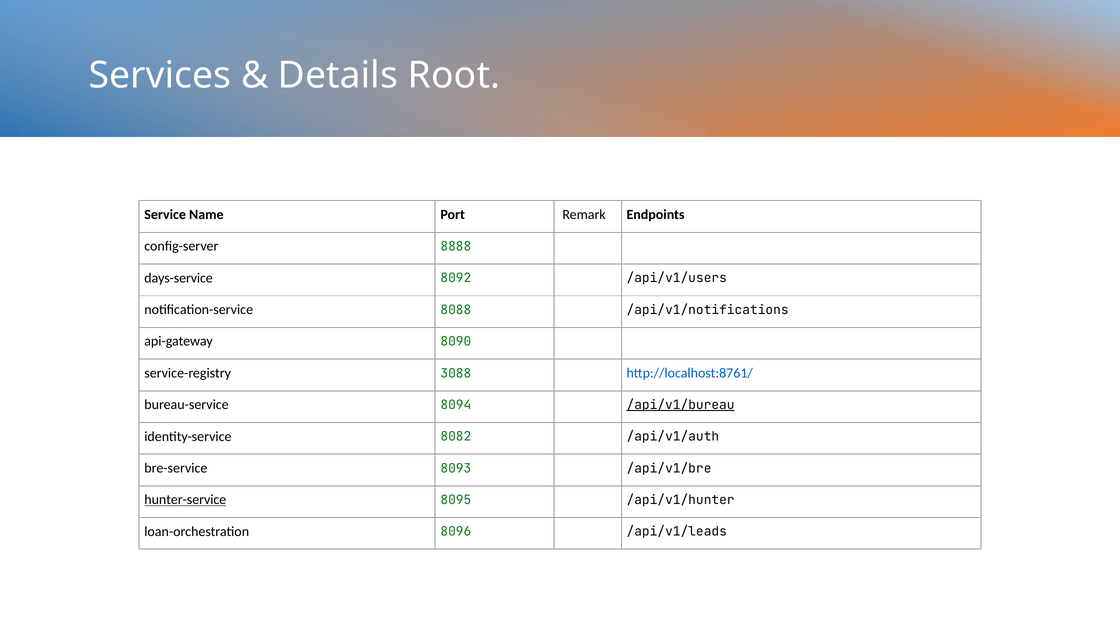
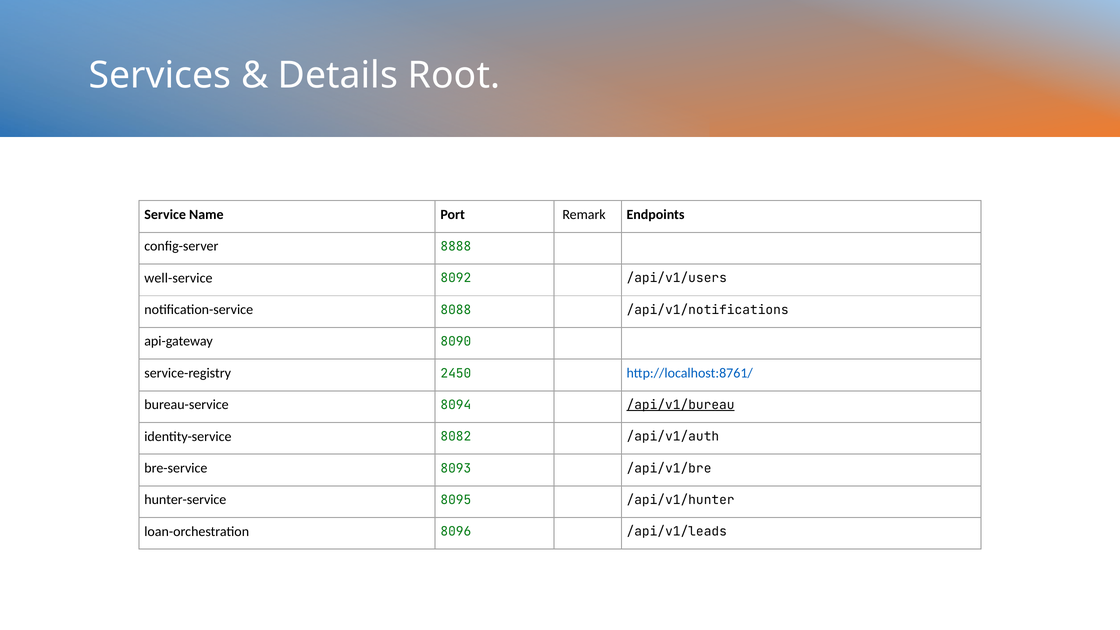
days-service: days-service -> well-service
3088: 3088 -> 2450
hunter-service underline: present -> none
